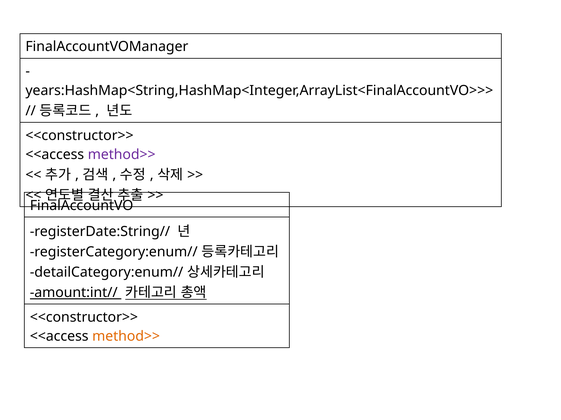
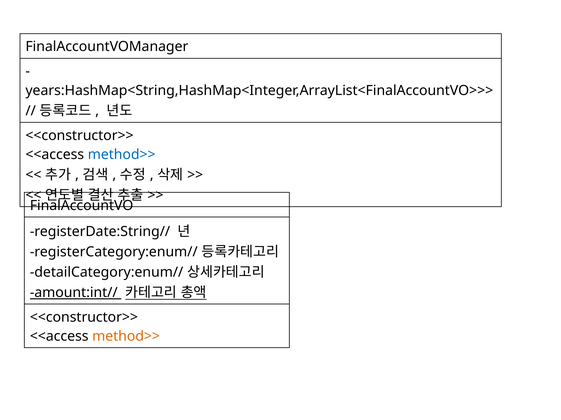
method>> at (122, 155) colour: purple -> blue
